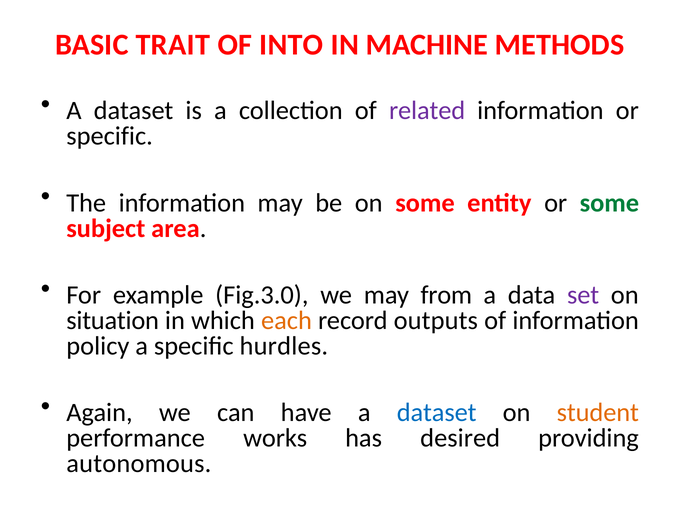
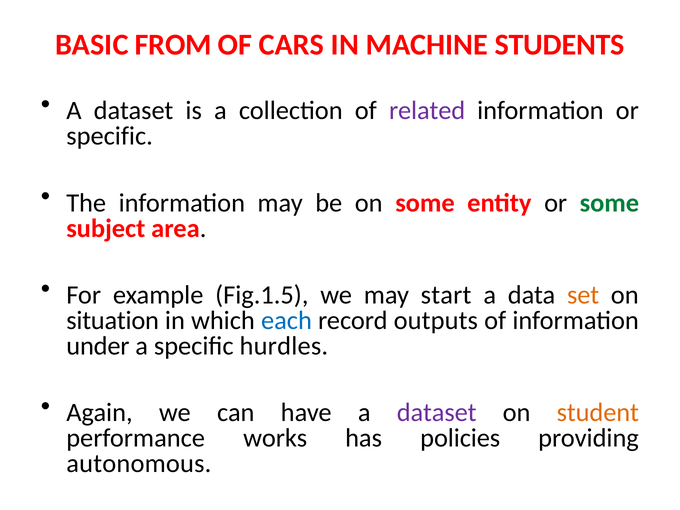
TRAIT: TRAIT -> FROM
INTO: INTO -> CARS
METHODS: METHODS -> STUDENTS
Fig.3.0: Fig.3.0 -> Fig.1.5
from: from -> start
set colour: purple -> orange
each colour: orange -> blue
policy: policy -> under
dataset at (437, 413) colour: blue -> purple
desired: desired -> policies
